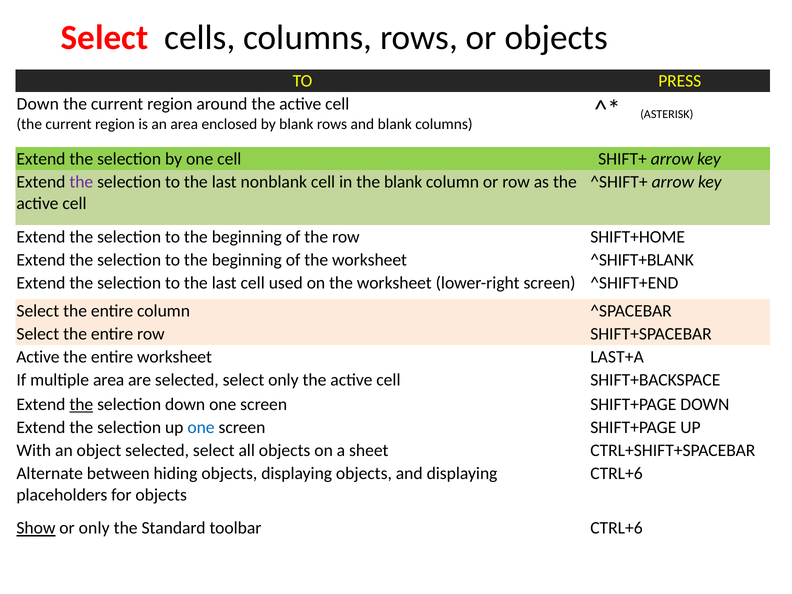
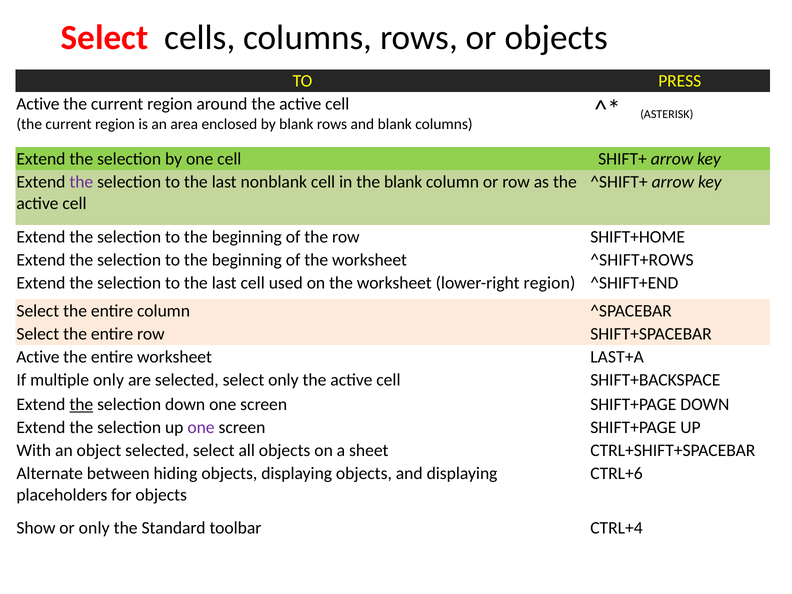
Down at (38, 104): Down -> Active
^SHIFT+BLANK: ^SHIFT+BLANK -> ^SHIFT+ROWS
lower-right screen: screen -> region
multiple area: area -> only
one at (201, 427) colour: blue -> purple
Show underline: present -> none
toolbar CTRL+6: CTRL+6 -> CTRL+4
